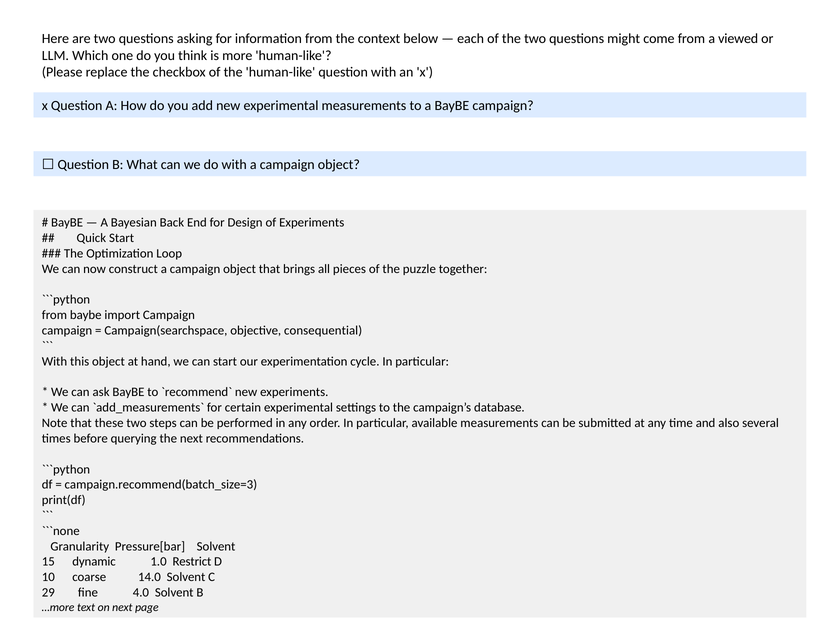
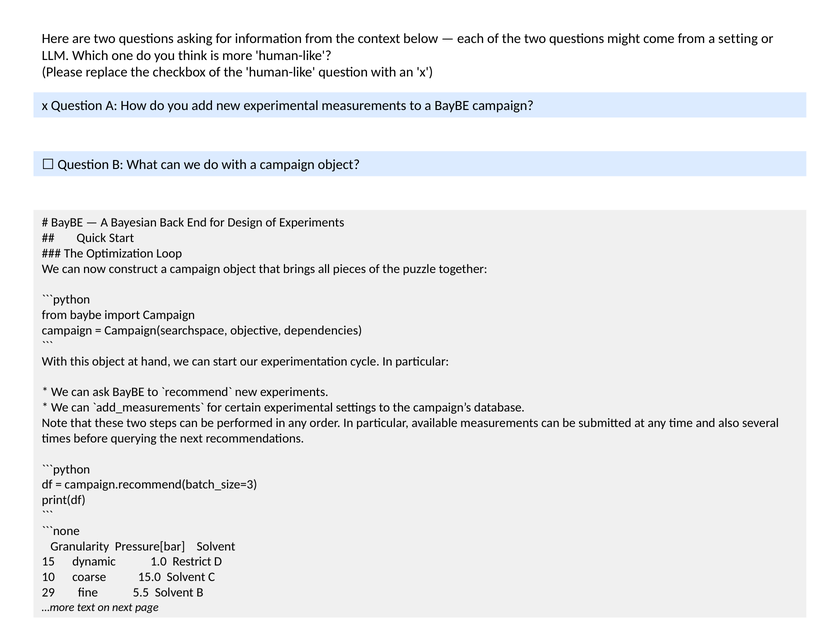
viewed: viewed -> setting
consequential: consequential -> dependencies
14.0: 14.0 -> 15.0
4.0: 4.0 -> 5.5
